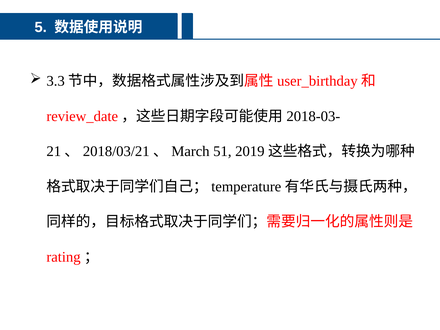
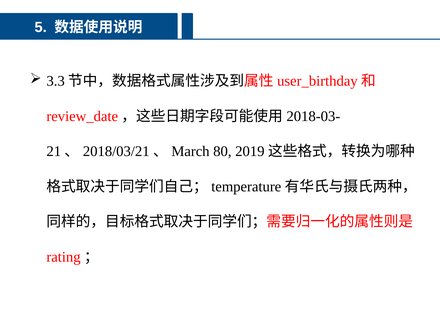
51: 51 -> 80
